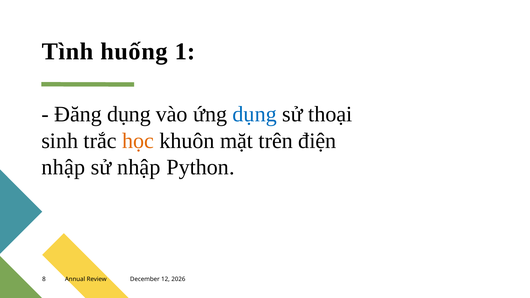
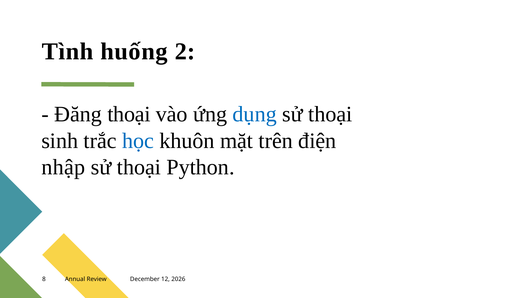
1: 1 -> 2
Đăng dụng: dụng -> thoại
học colour: orange -> blue
nhập at (139, 167): nhập -> thoại
